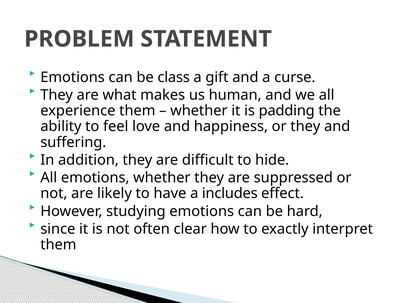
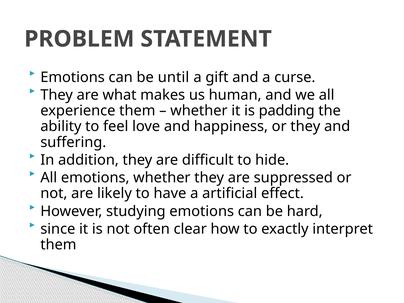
class: class -> until
includes: includes -> artificial
